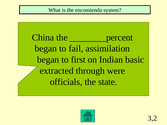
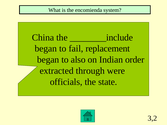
________percent: ________percent -> ________include
assimilation: assimilation -> replacement
first: first -> also
basic: basic -> order
